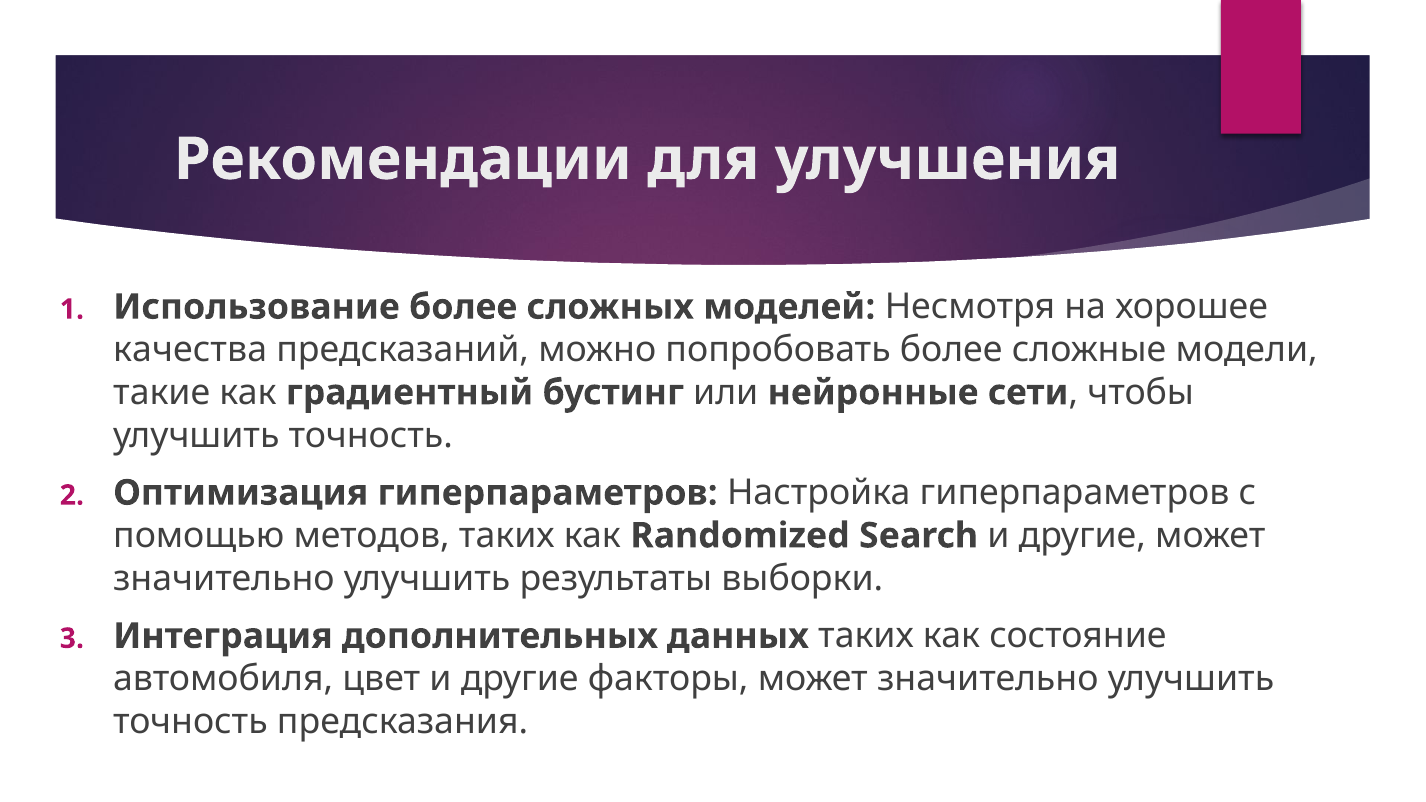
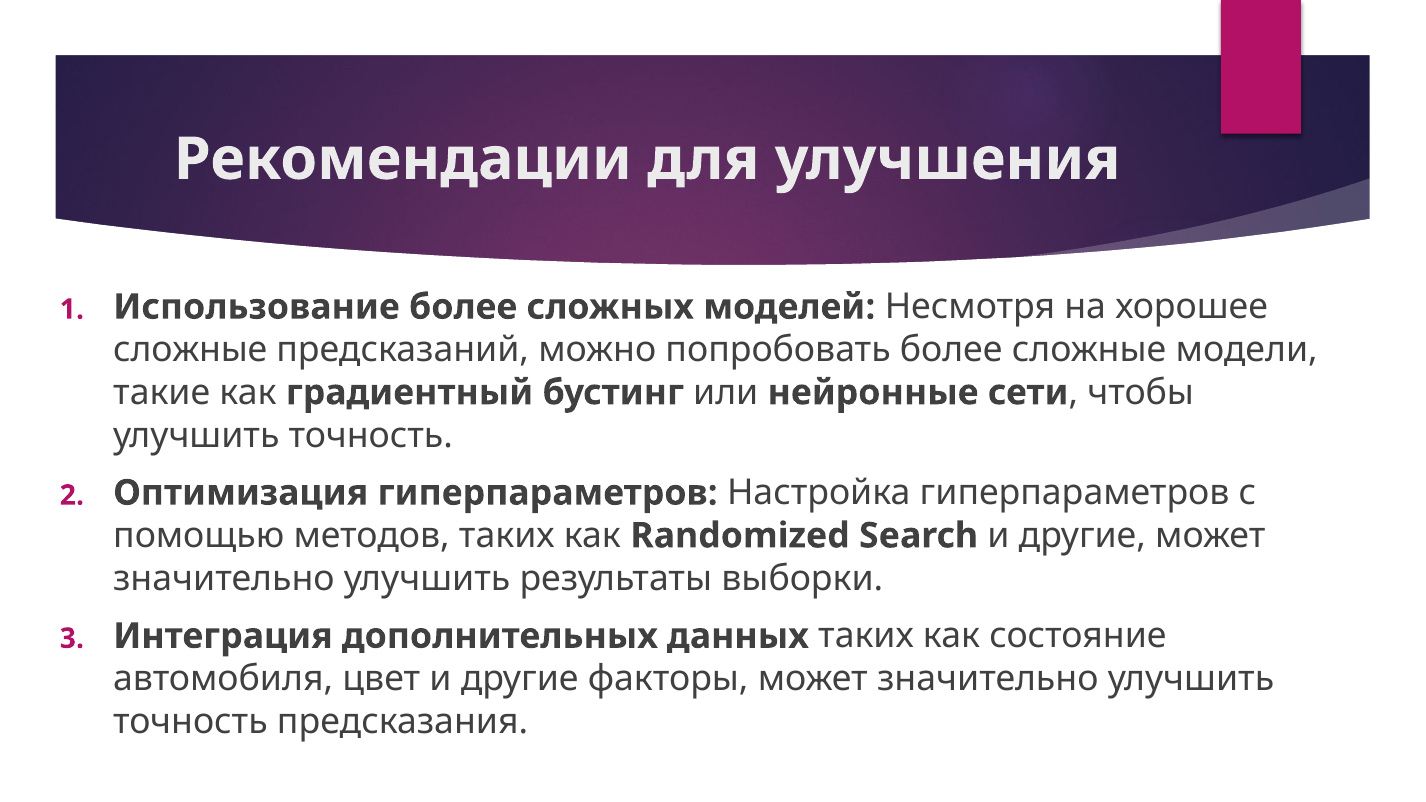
качества at (190, 350): качества -> сложные
